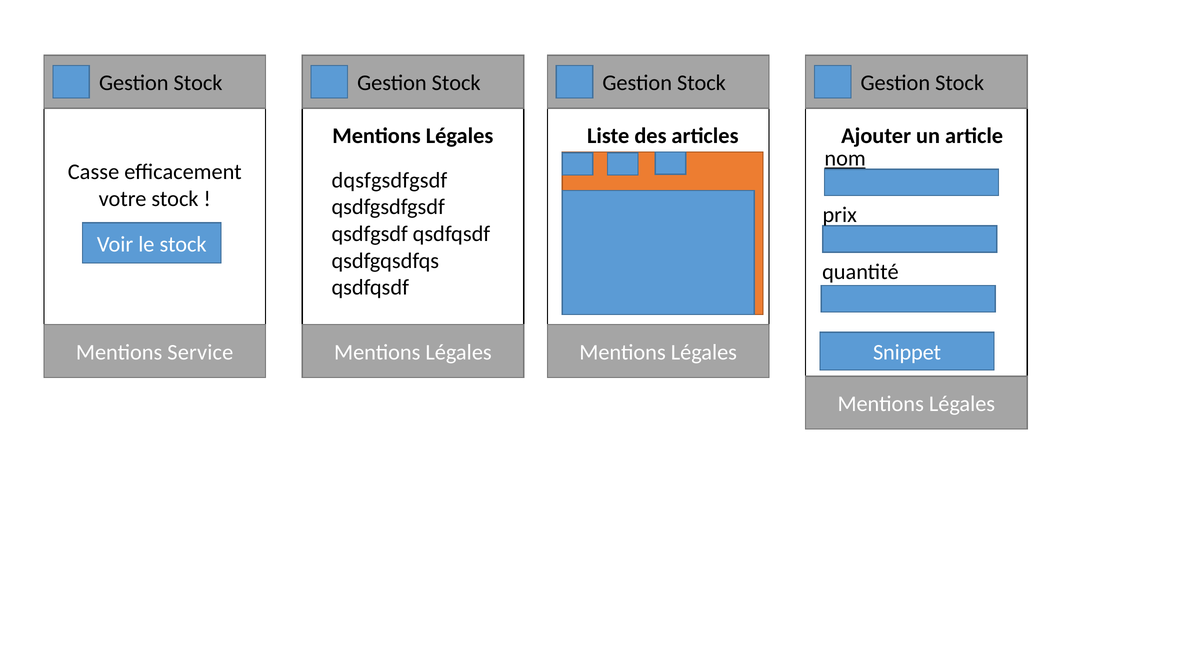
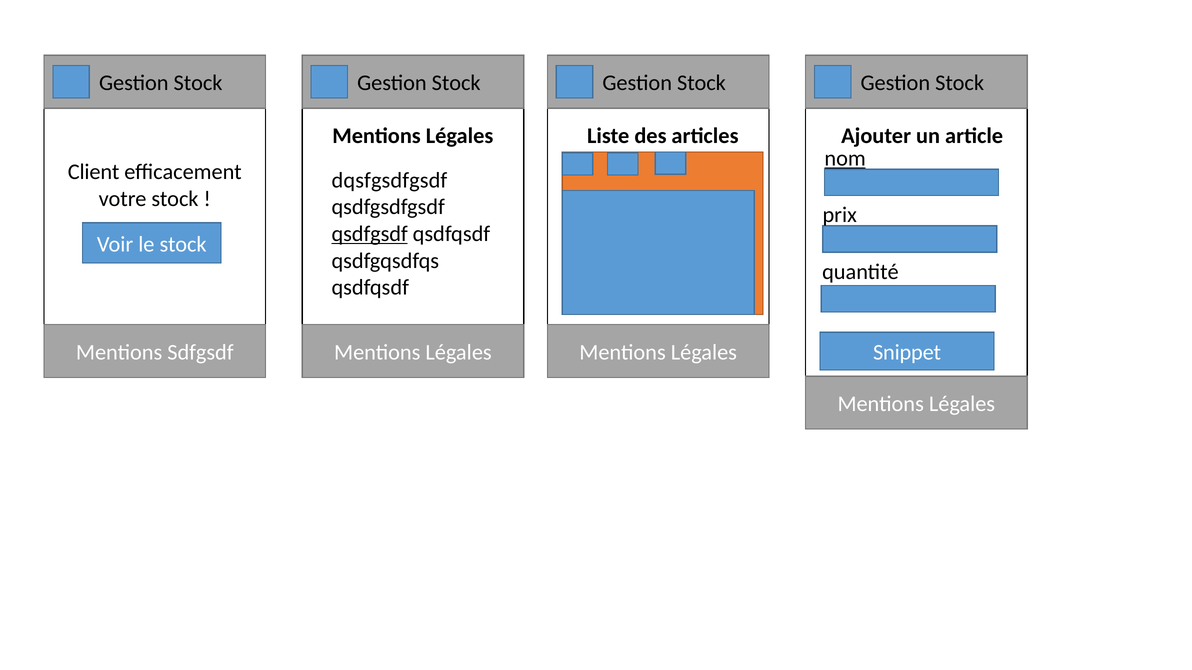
Casse: Casse -> Client
qsdfgsdf underline: none -> present
Service: Service -> Sdfgsdf
